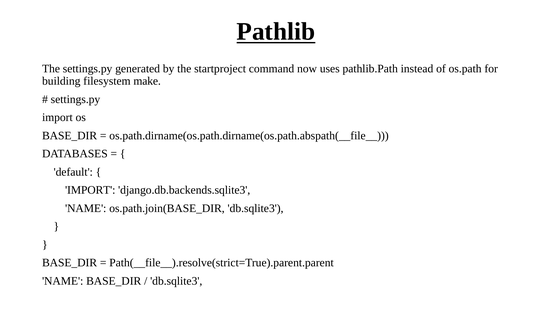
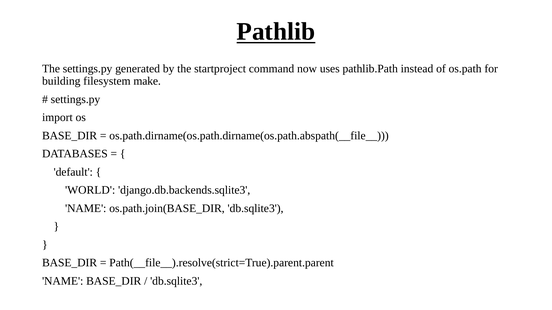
IMPORT at (90, 190): IMPORT -> WORLD
